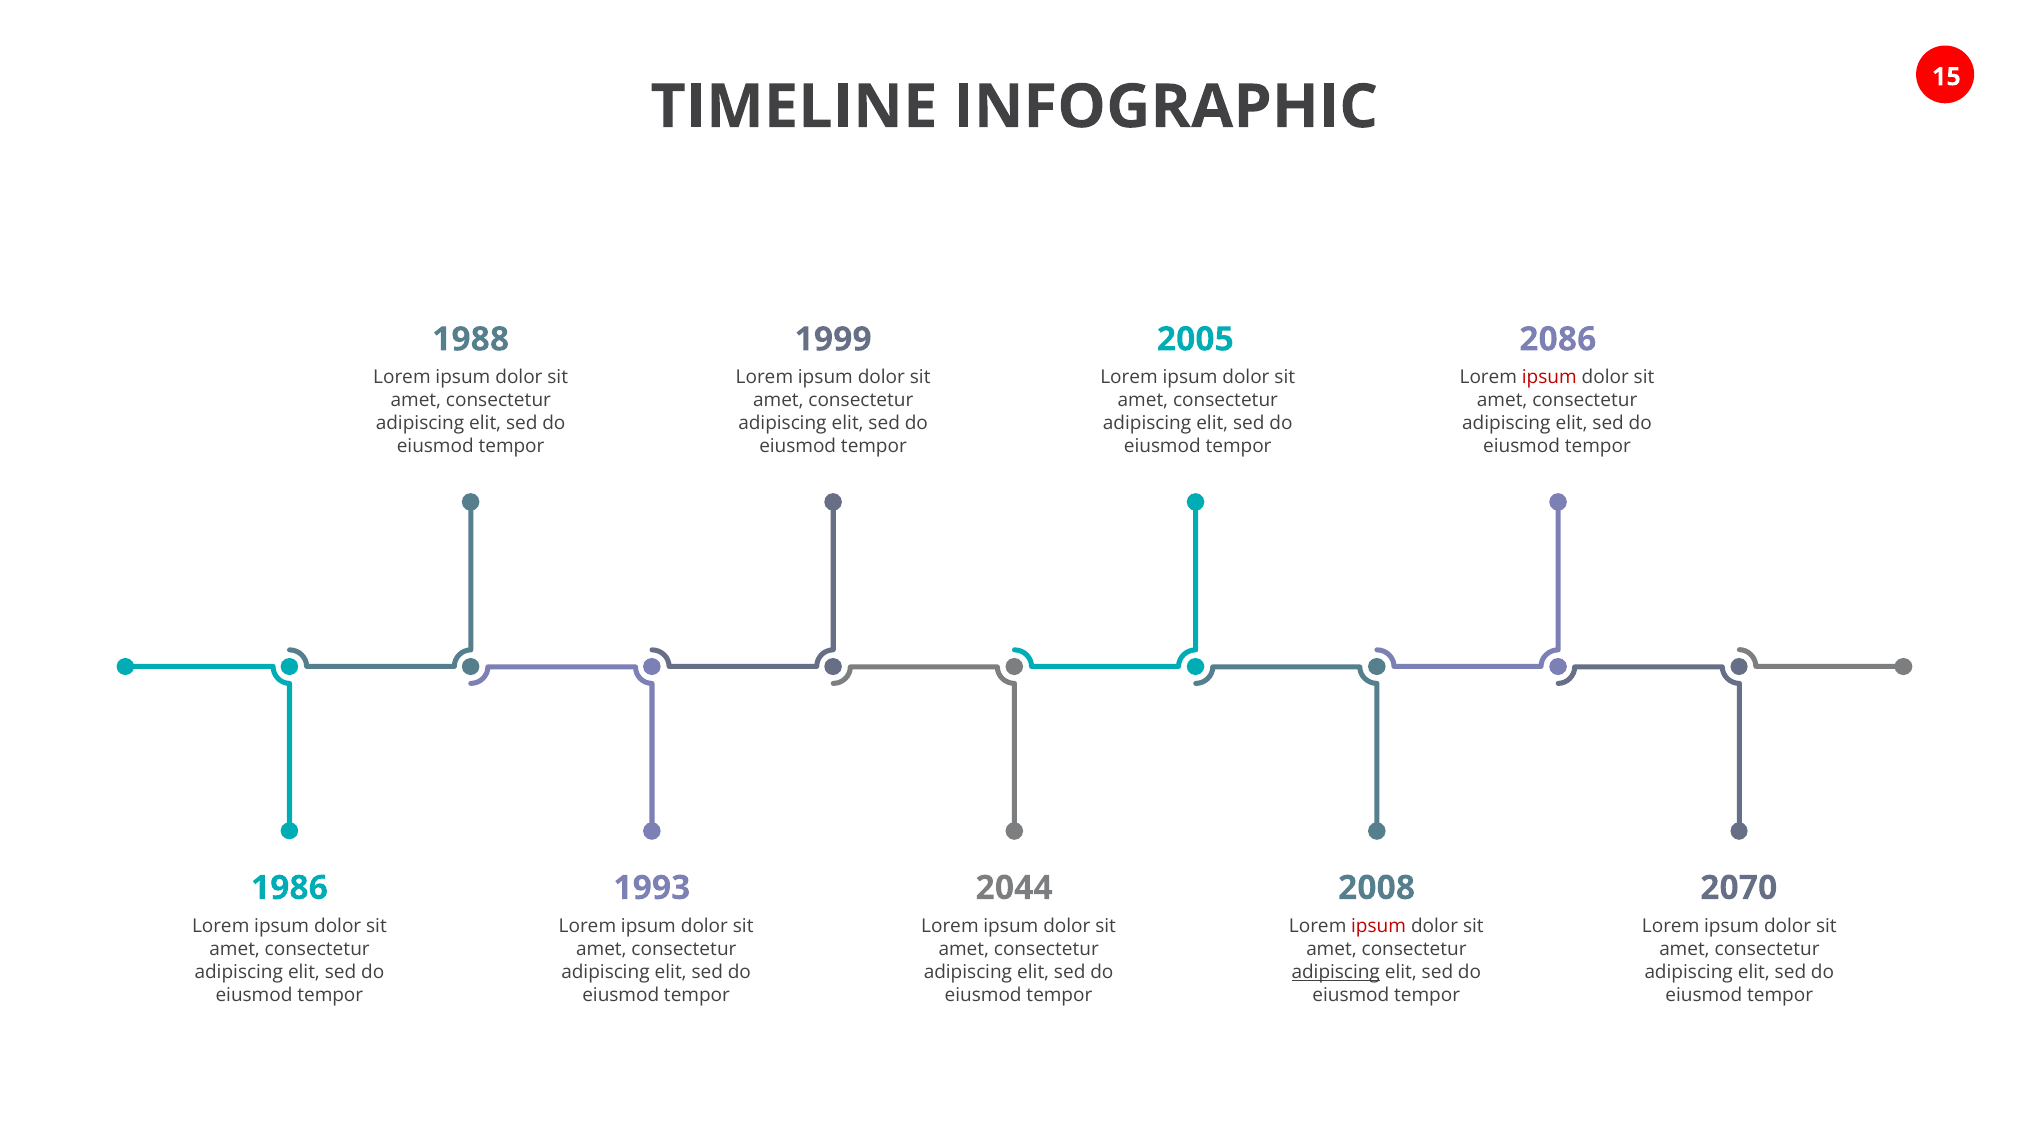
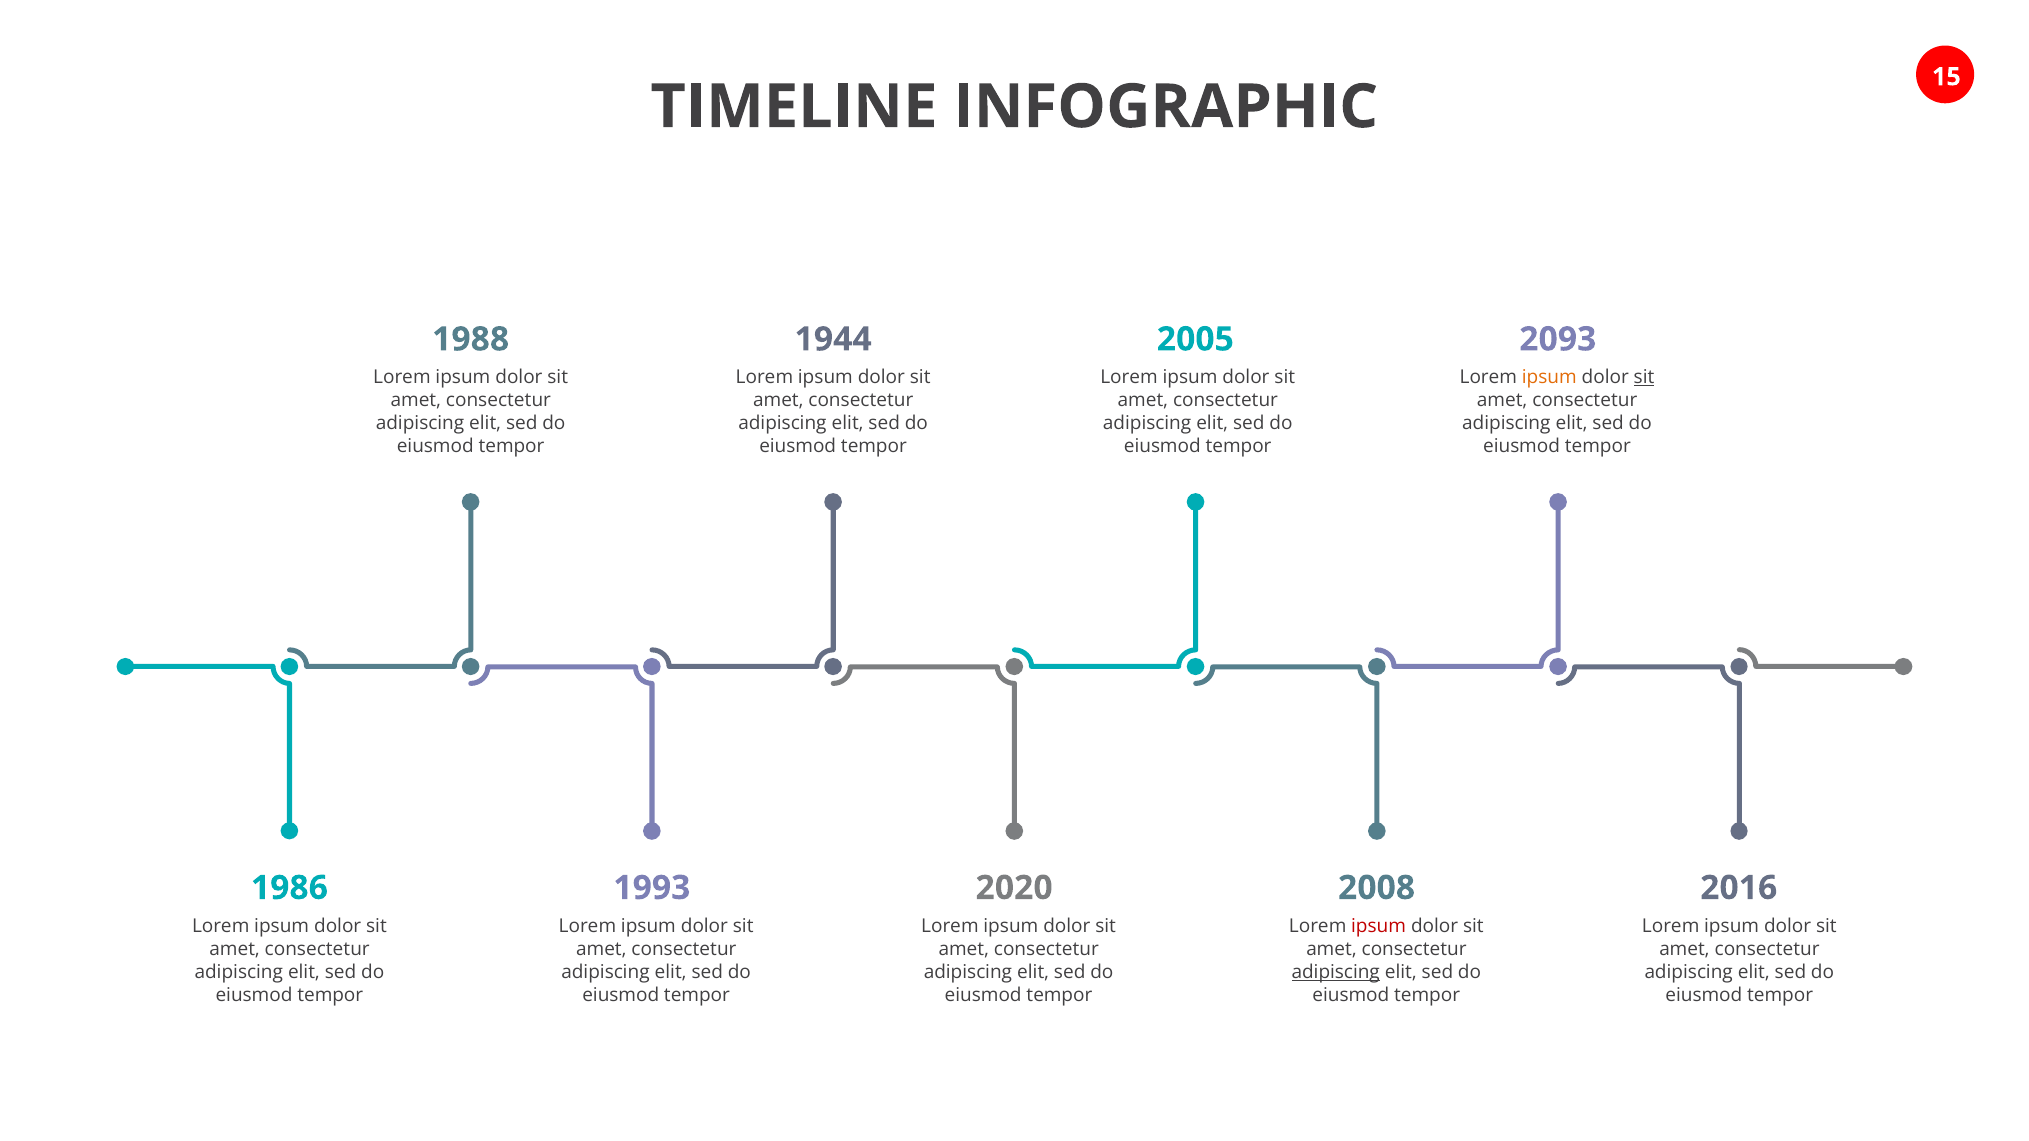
1999: 1999 -> 1944
2086: 2086 -> 2093
ipsum at (1549, 377) colour: red -> orange
sit at (1644, 377) underline: none -> present
2044: 2044 -> 2020
2070: 2070 -> 2016
